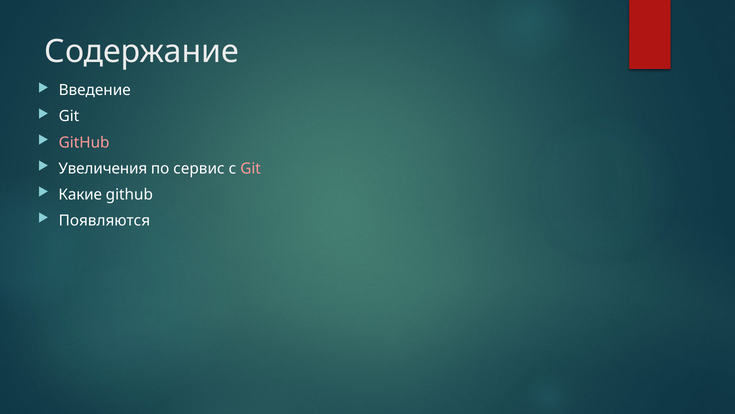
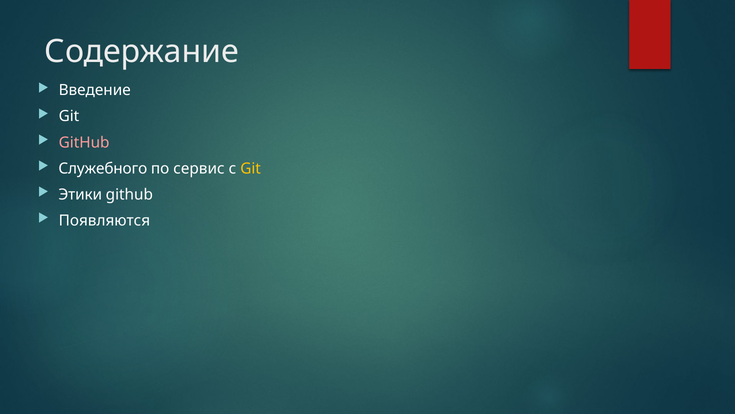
Увеличения: Увеличения -> Служебного
Git at (251, 168) colour: pink -> yellow
Какие: Какие -> Этики
